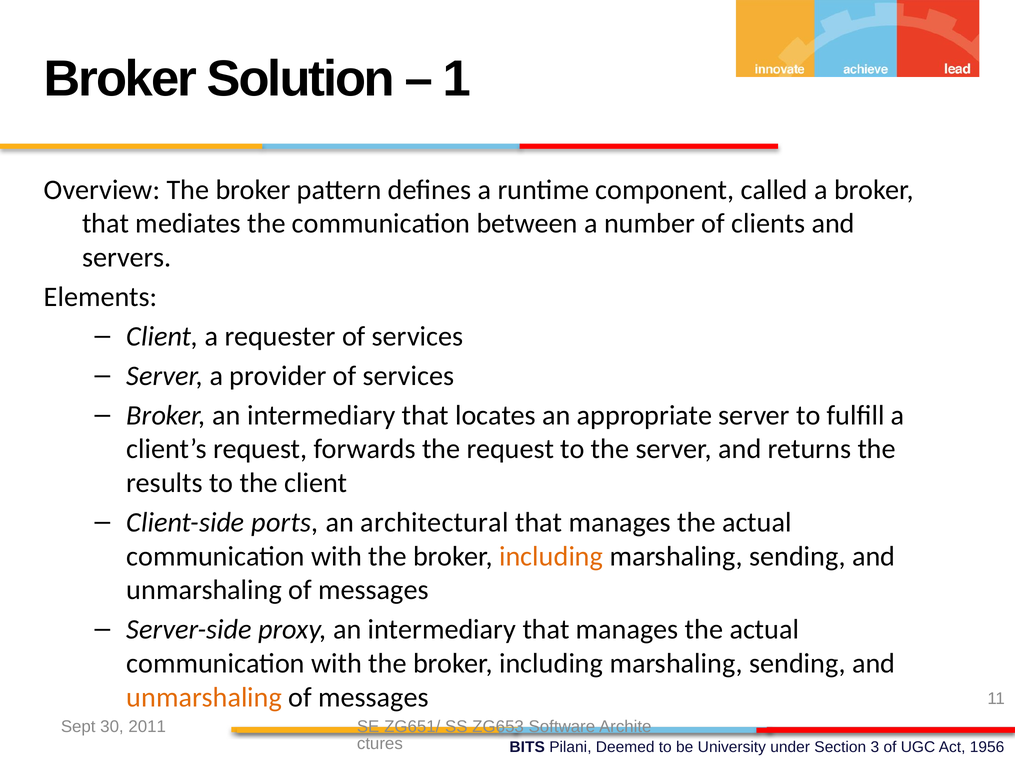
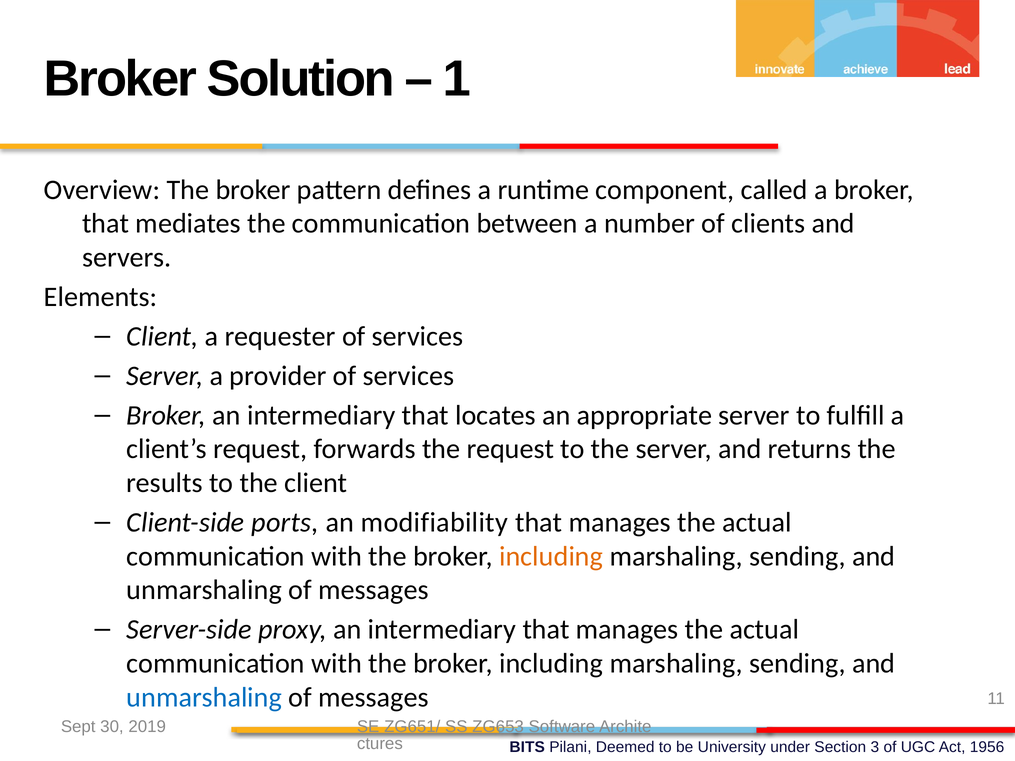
architectural: architectural -> modifiability
unmarshaling at (204, 697) colour: orange -> blue
2011: 2011 -> 2019
